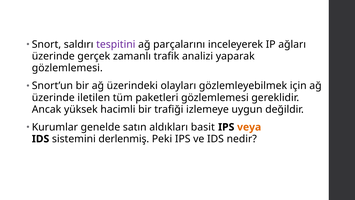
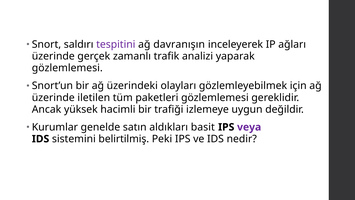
parçalarını: parçalarını -> davranışın
veya colour: orange -> purple
derlenmiş: derlenmiş -> belirtilmiş
